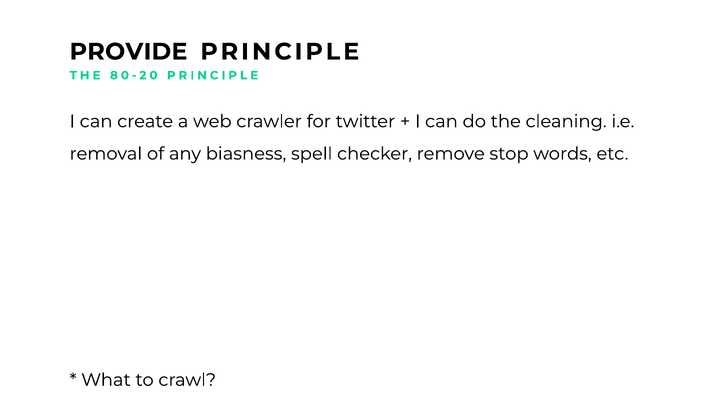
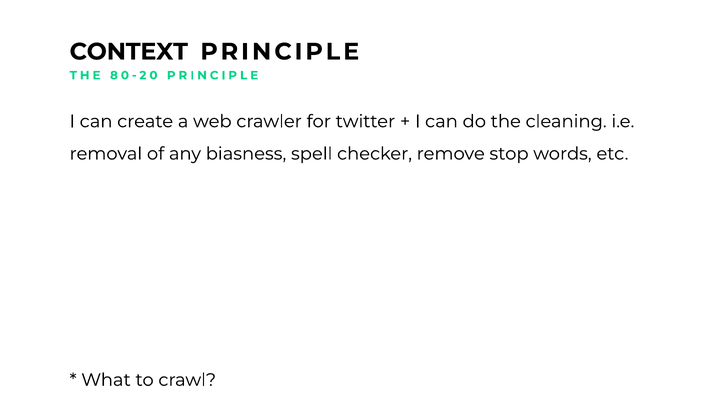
PROVIDE: PROVIDE -> CONTEXT
